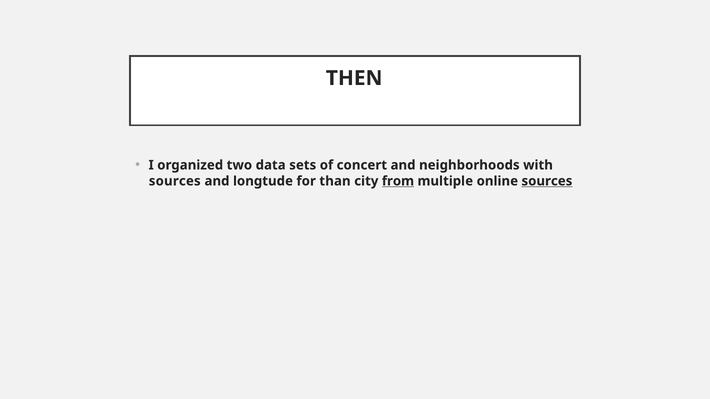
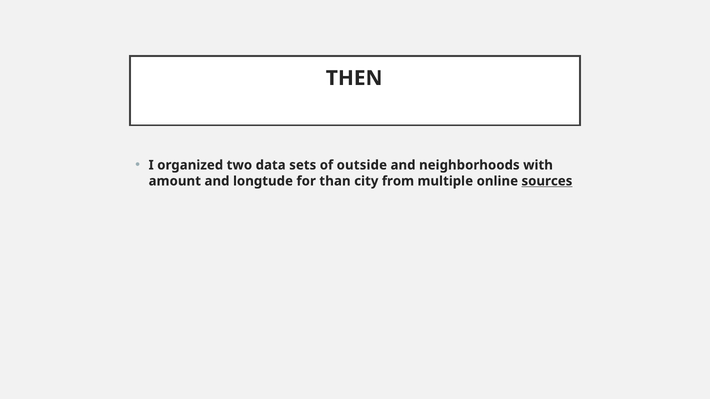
concert: concert -> outside
sources at (175, 181): sources -> amount
from underline: present -> none
